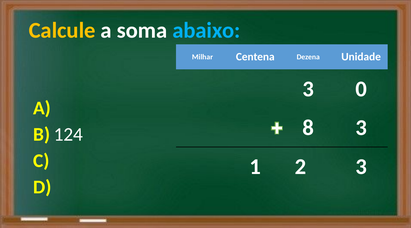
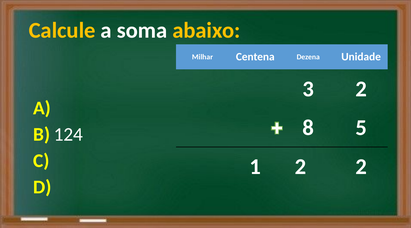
abaixo colour: light blue -> yellow
3 0: 0 -> 2
8 3: 3 -> 5
2 3: 3 -> 2
